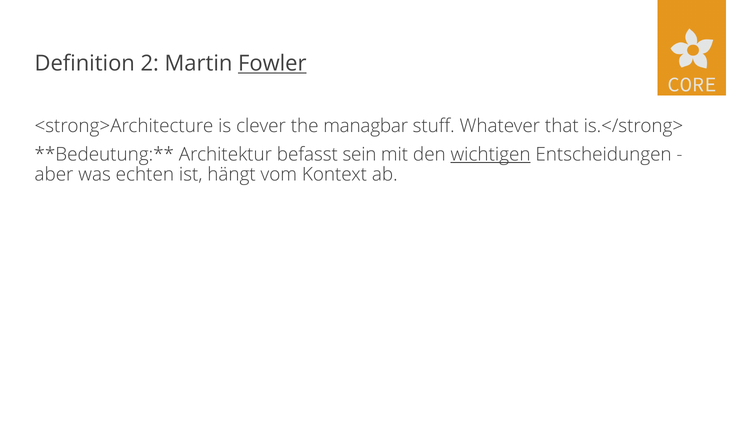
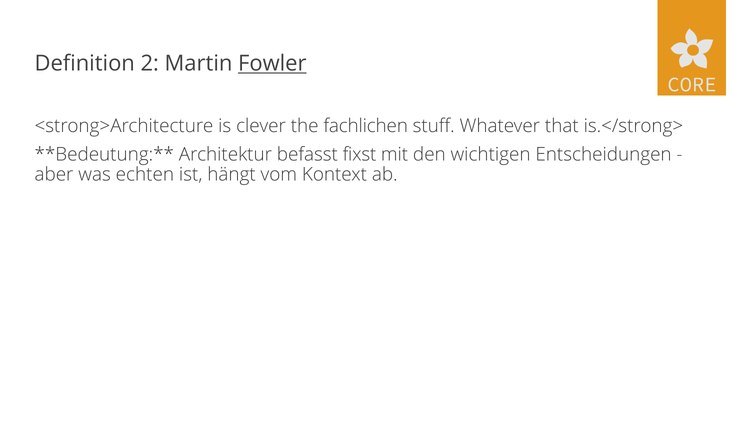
managbar: managbar -> fachlichen
sein: sein -> fixst
wichtigen underline: present -> none
